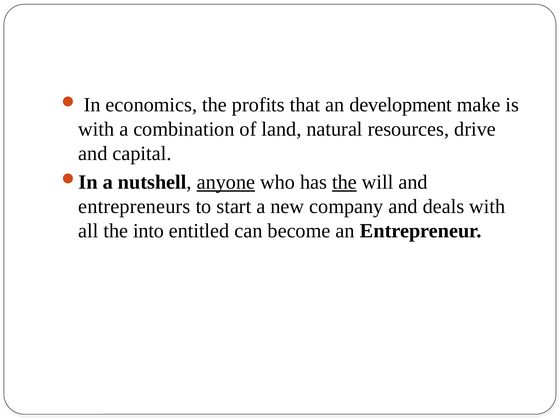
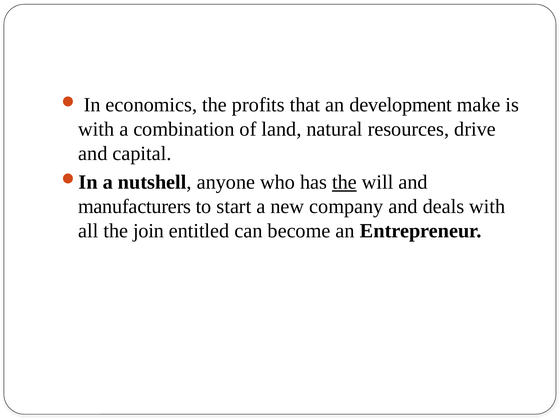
anyone underline: present -> none
entrepreneurs: entrepreneurs -> manufacturers
into: into -> join
